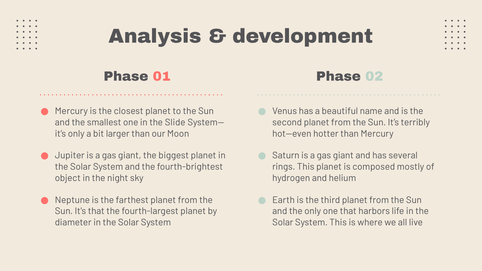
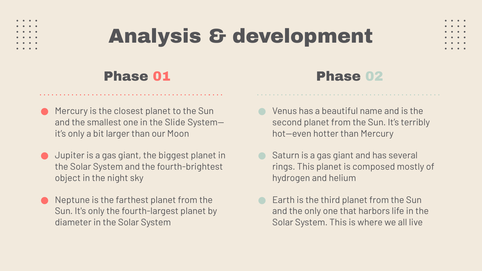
It's that: that -> only
